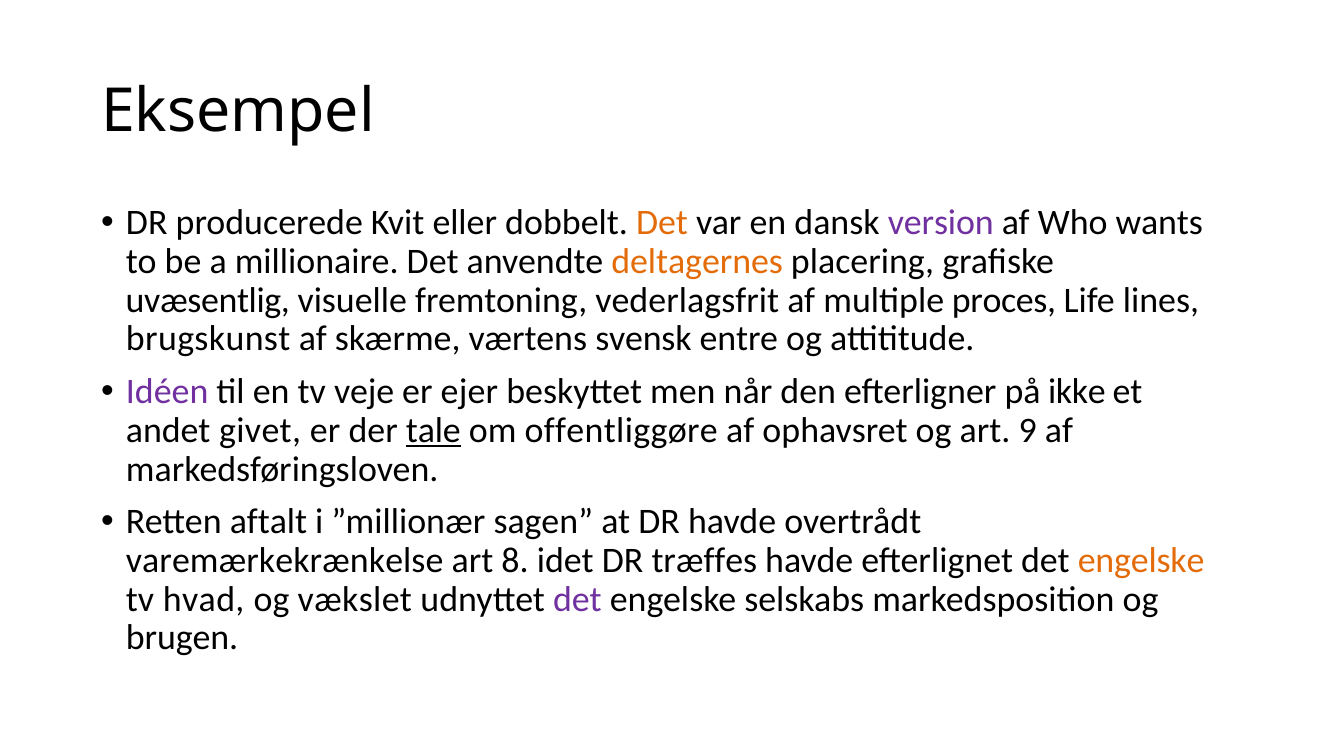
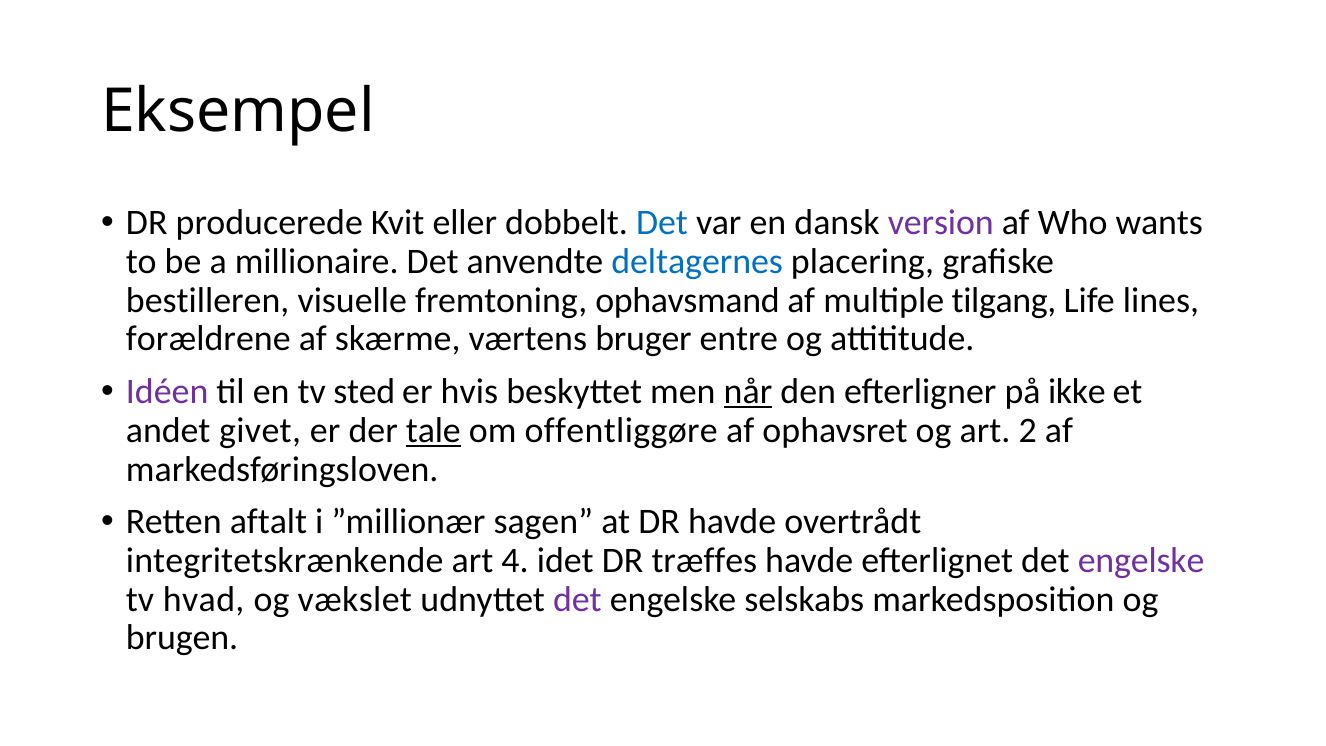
Det at (662, 223) colour: orange -> blue
deltagernes colour: orange -> blue
uvæsentlig: uvæsentlig -> bestilleren
vederlagsfrit: vederlagsfrit -> ophavsmand
proces: proces -> tilgang
brugskunst: brugskunst -> forældrene
svensk: svensk -> bruger
veje: veje -> sted
ejer: ejer -> hvis
når underline: none -> present
9: 9 -> 2
varemærkekrænkelse: varemærkekrænkelse -> integritetskrænkende
8: 8 -> 4
engelske at (1141, 560) colour: orange -> purple
